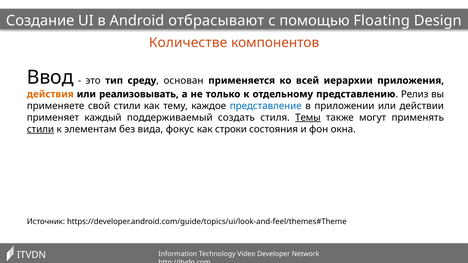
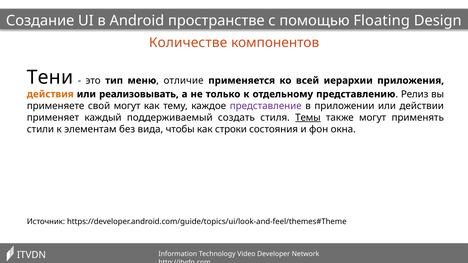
отбрасывают: отбрасывают -> пространстве
Ввод: Ввод -> Тени
среду: среду -> меню
основан: основан -> отличие
свой стили: стили -> могут
представление colour: blue -> purple
стили at (40, 129) underline: present -> none
фокус: фокус -> чтобы
